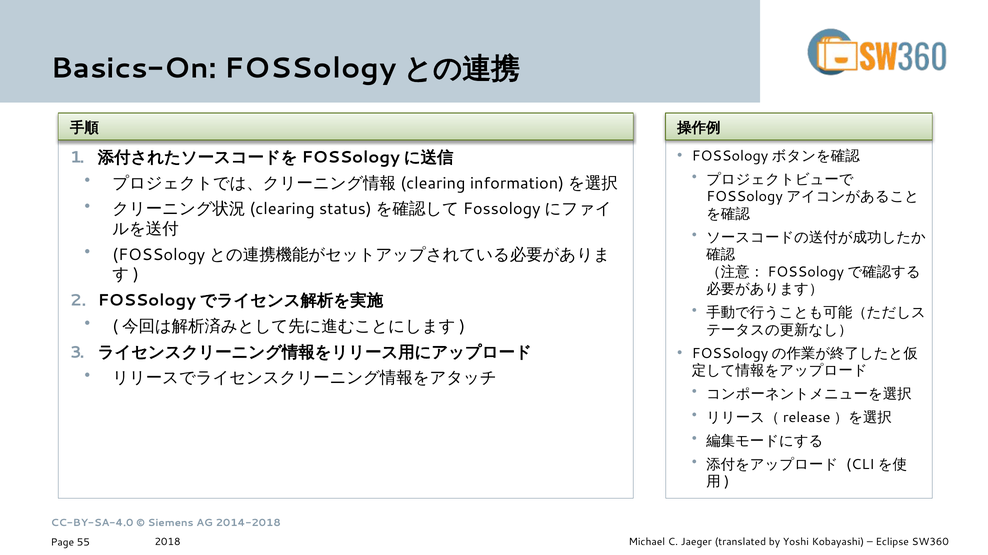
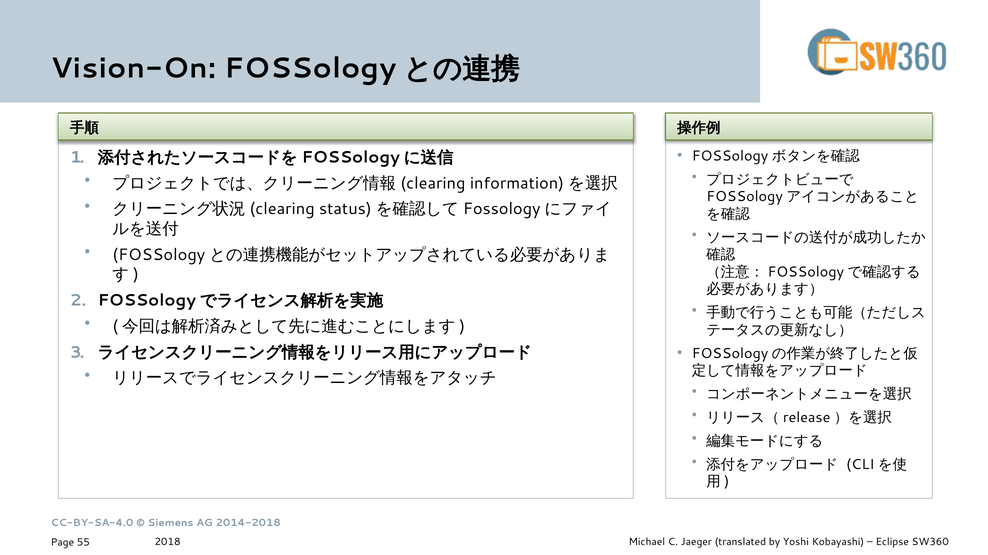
Basics-On: Basics-On -> Vision-On
